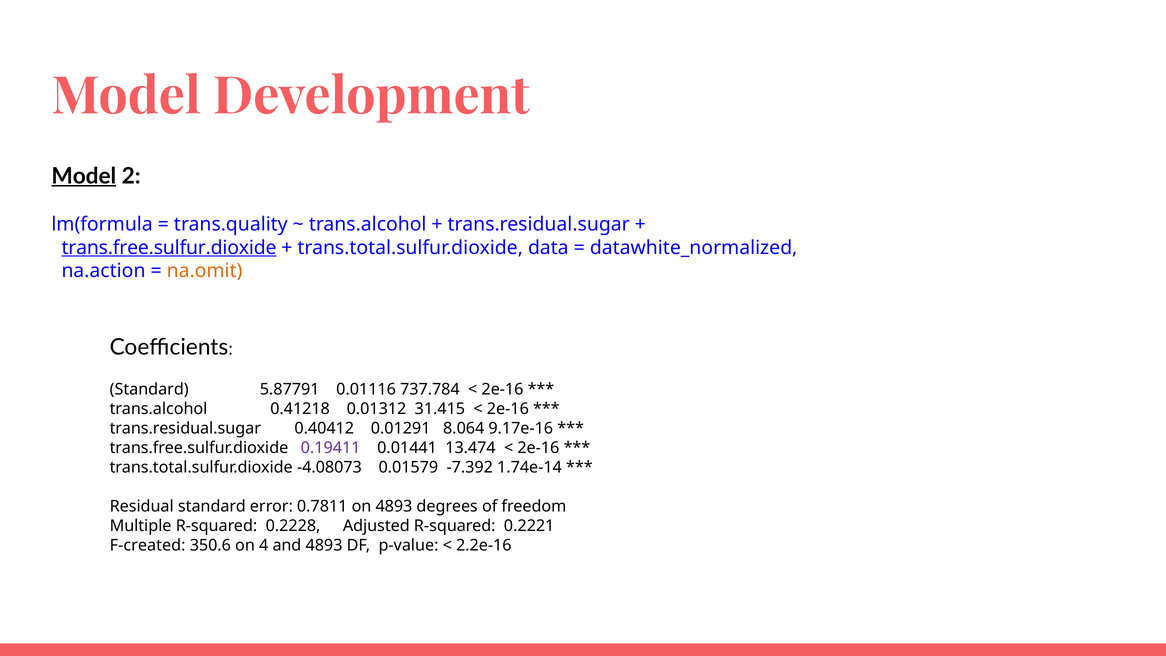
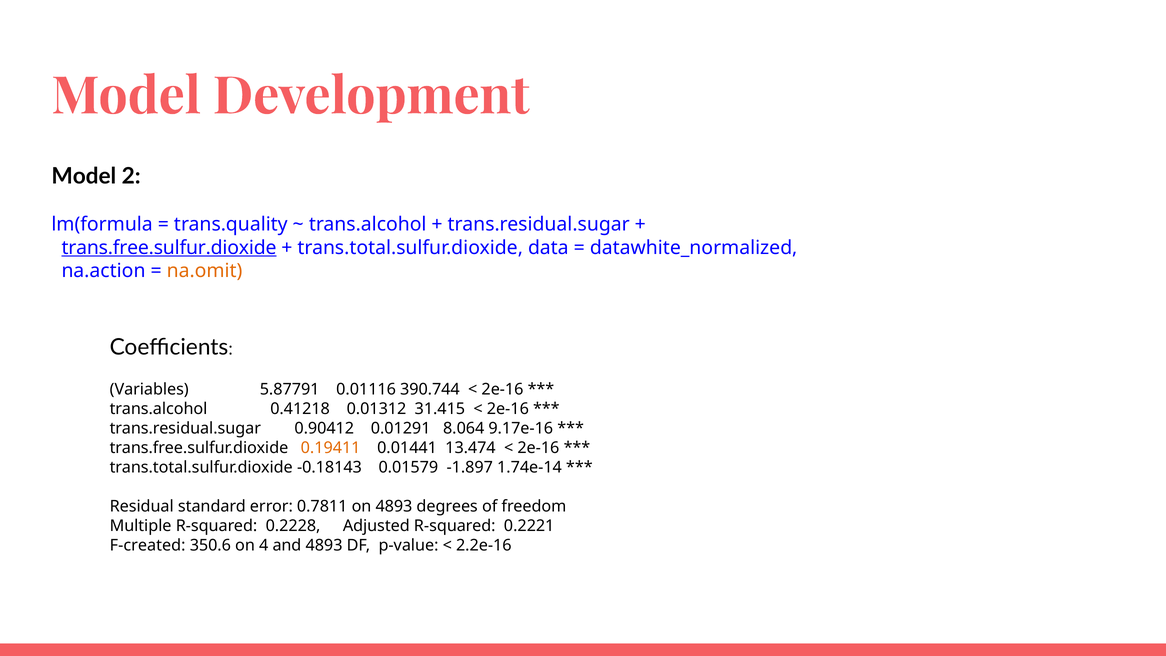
Model at (84, 176) underline: present -> none
Standard at (149, 389): Standard -> Variables
737.784: 737.784 -> 390.744
0.40412: 0.40412 -> 0.90412
0.19411 colour: purple -> orange
-4.08073: -4.08073 -> -0.18143
-7.392: -7.392 -> -1.897
